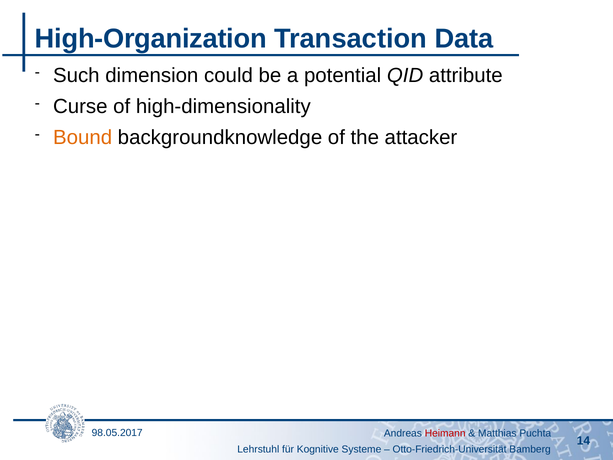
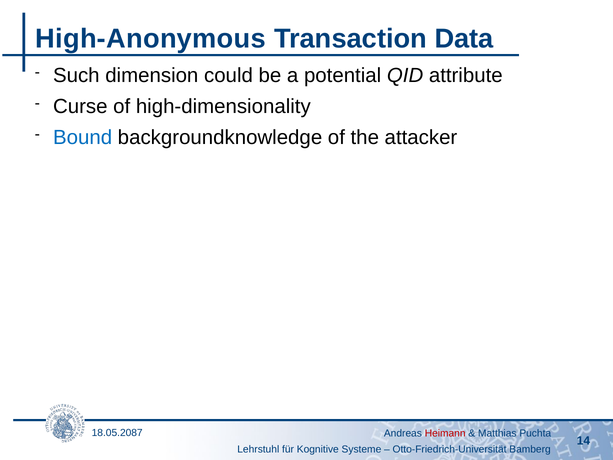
High-Organization: High-Organization -> High-Anonymous
Bound colour: orange -> blue
98.05.2017: 98.05.2017 -> 18.05.2087
